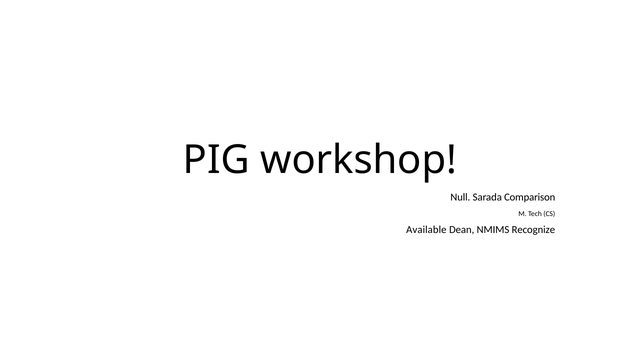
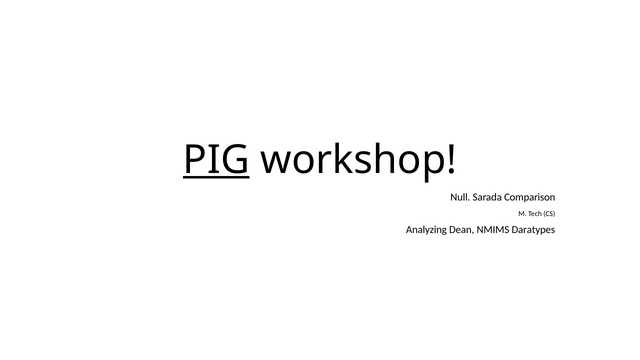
PIG underline: none -> present
Available: Available -> Analyzing
Recognize: Recognize -> Daratypes
